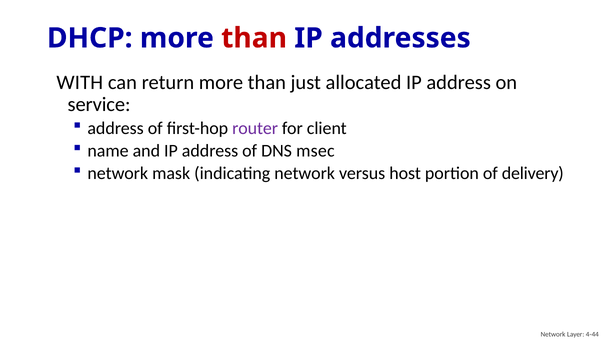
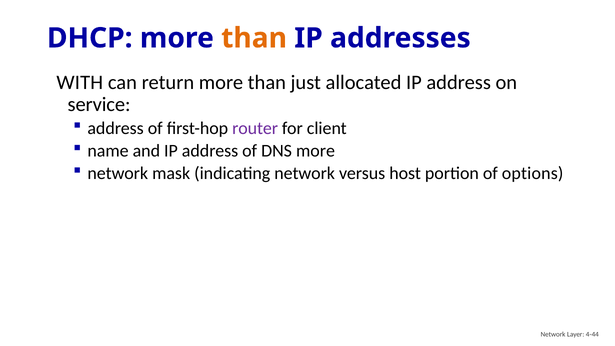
than at (254, 38) colour: red -> orange
DNS msec: msec -> more
delivery: delivery -> options
